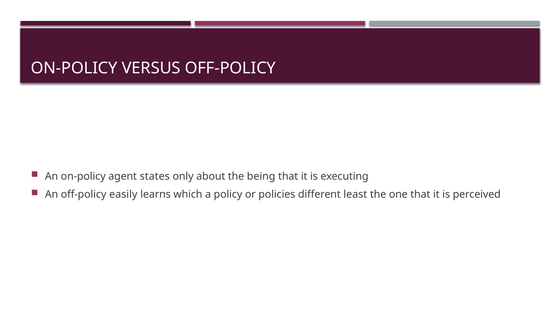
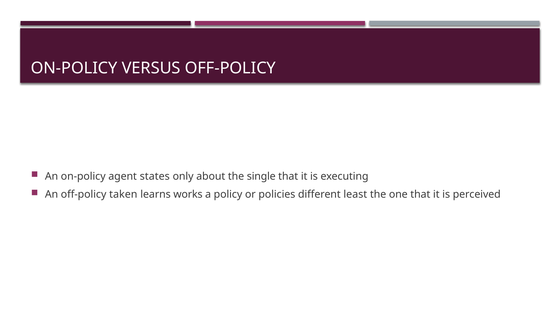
being: being -> single
easily: easily -> taken
which: which -> works
